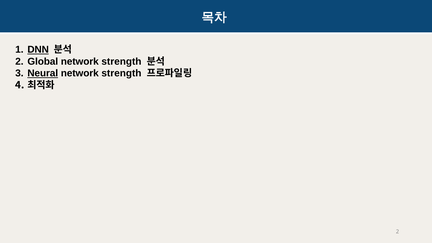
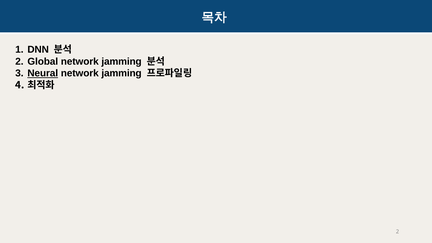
DNN underline: present -> none
strength at (121, 62): strength -> jamming
strength at (121, 73): strength -> jamming
